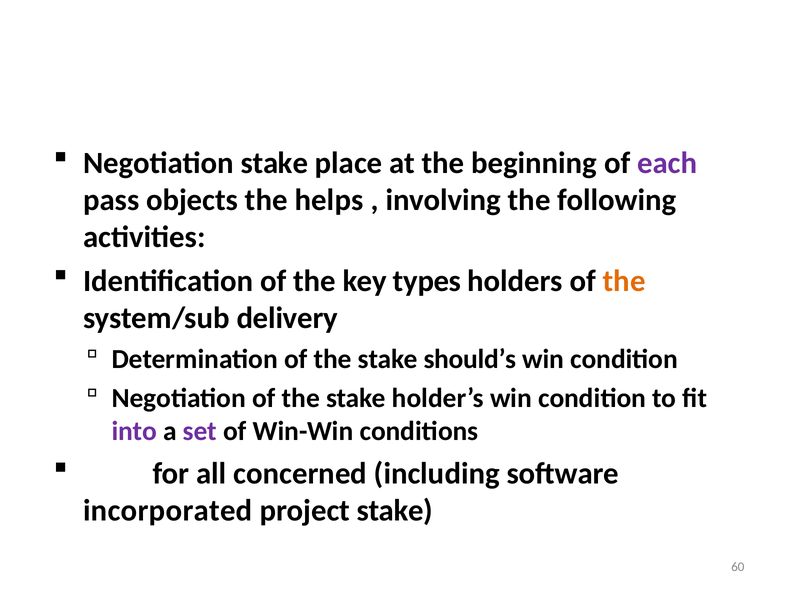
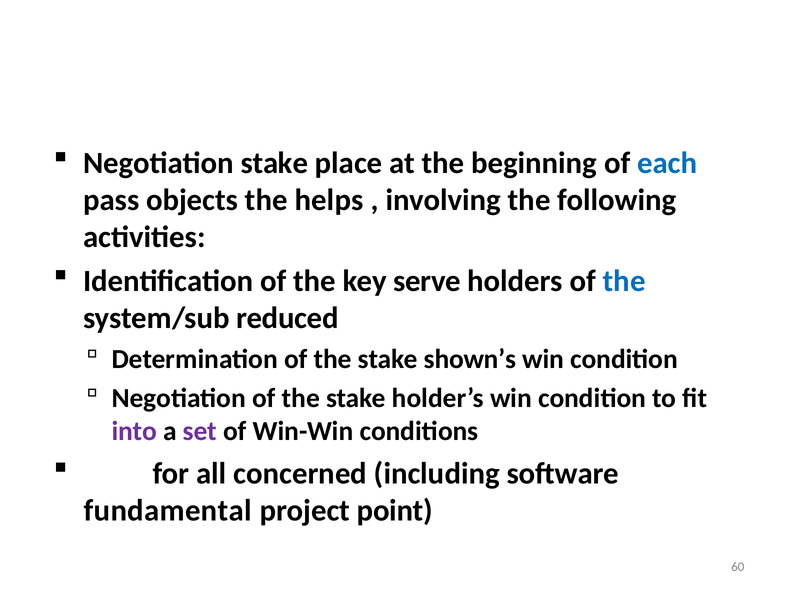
each colour: purple -> blue
types: types -> serve
the at (624, 281) colour: orange -> blue
delivery: delivery -> reduced
should’s: should’s -> shown’s
incorporated: incorporated -> fundamental
project stake: stake -> point
